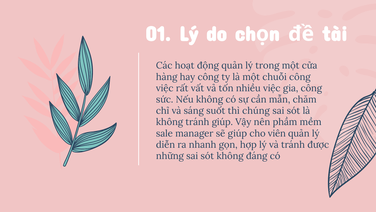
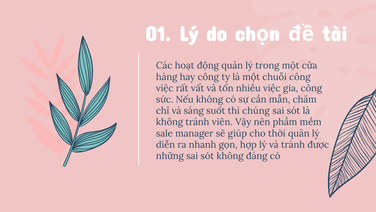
tránh giúp: giúp -> viên
viên: viên -> thời
